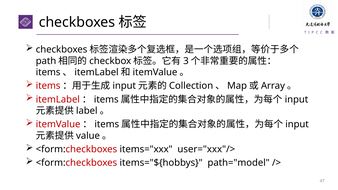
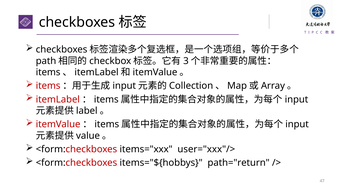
path="model: path="model -> path="return
